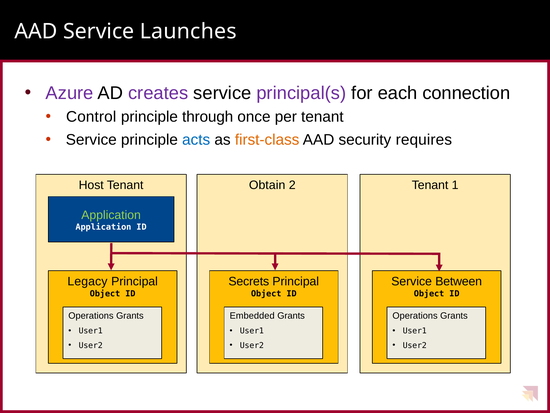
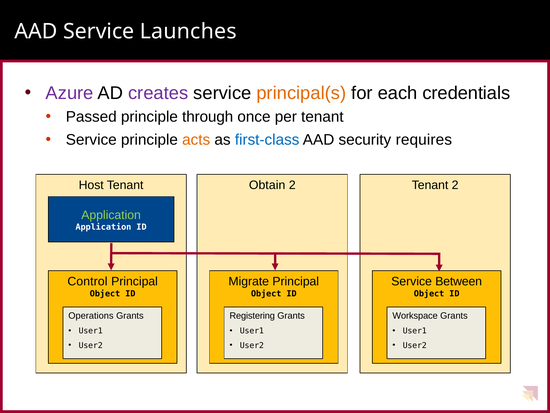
principal(s colour: purple -> orange
connection: connection -> credentials
Control: Control -> Passed
acts colour: blue -> orange
first-class colour: orange -> blue
Tenant 1: 1 -> 2
Legacy: Legacy -> Control
Secrets: Secrets -> Migrate
Embedded: Embedded -> Registering
Operations at (415, 316): Operations -> Workspace
